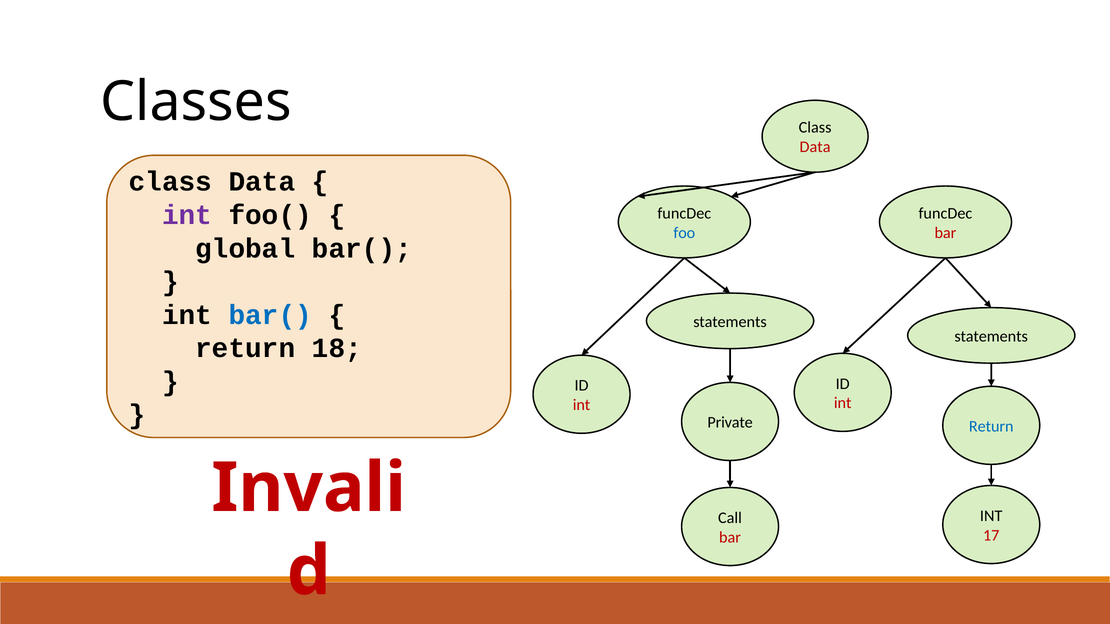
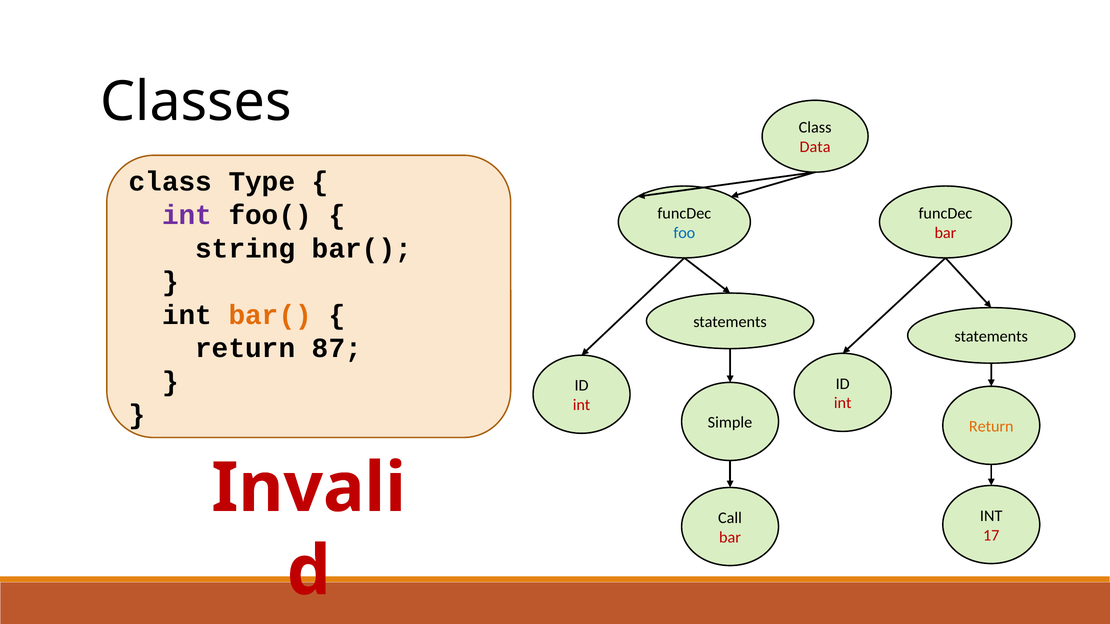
Data at (262, 182): Data -> Type
global: global -> string
bar( at (270, 315) colour: blue -> orange
18: 18 -> 87
Private: Private -> Simple
Return at (991, 427) colour: blue -> orange
